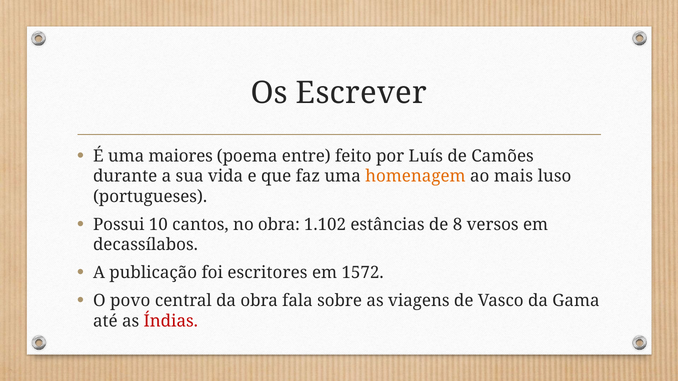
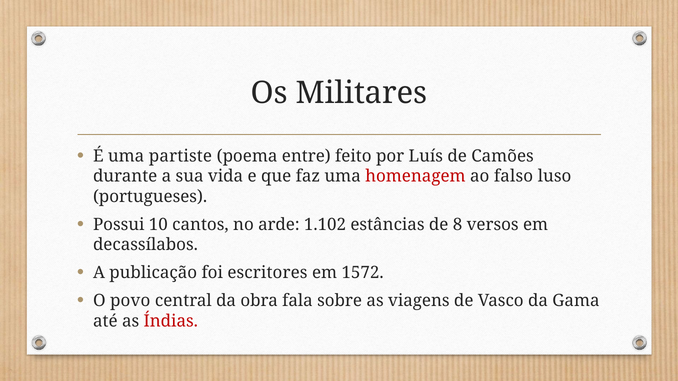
Escrever: Escrever -> Militares
maiores: maiores -> partiste
homenagem colour: orange -> red
mais: mais -> falso
no obra: obra -> arde
